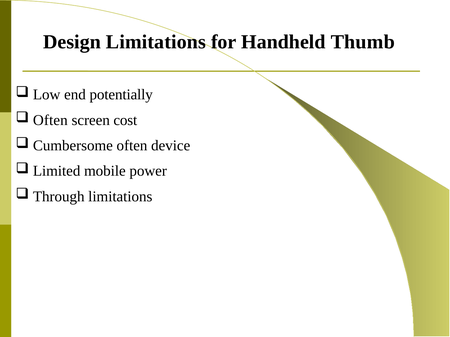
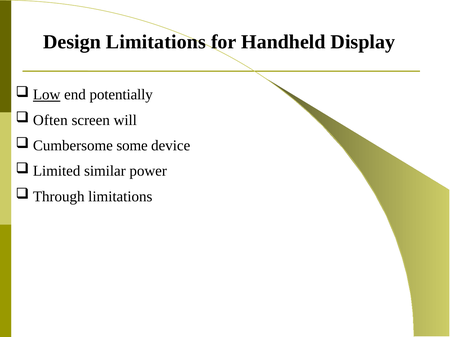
Thumb: Thumb -> Display
Low underline: none -> present
cost: cost -> will
Cumbersome often: often -> some
mobile: mobile -> similar
